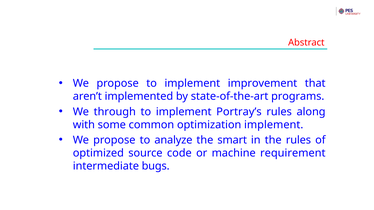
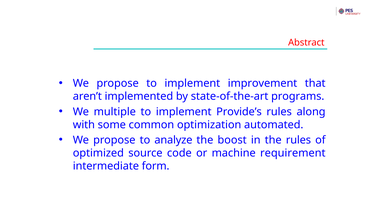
through: through -> multiple
Portray’s: Portray’s -> Provide’s
optimization implement: implement -> automated
smart: smart -> boost
bugs: bugs -> form
